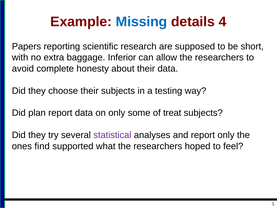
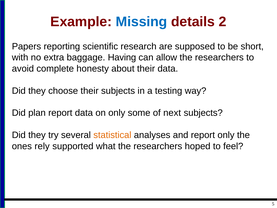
4: 4 -> 2
Inferior: Inferior -> Having
treat: treat -> next
statistical colour: purple -> orange
find: find -> rely
